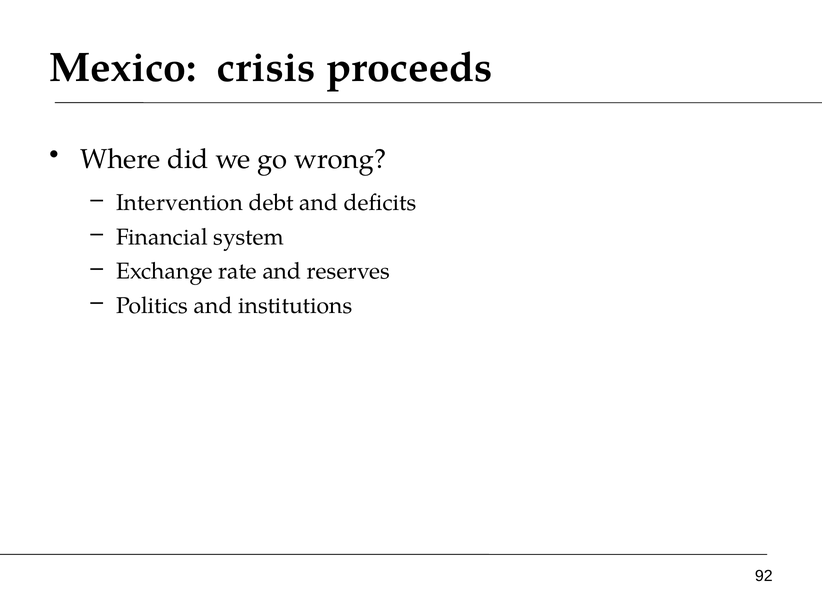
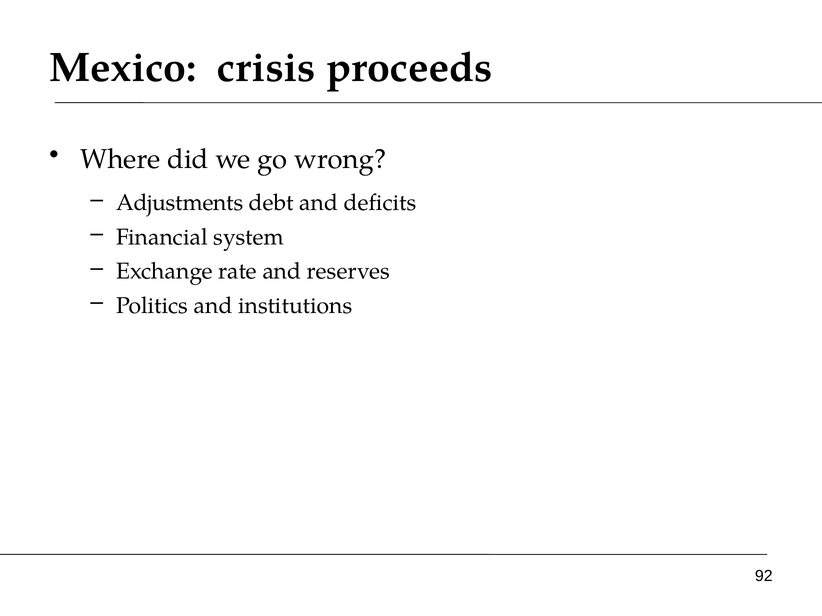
Intervention: Intervention -> Adjustments
